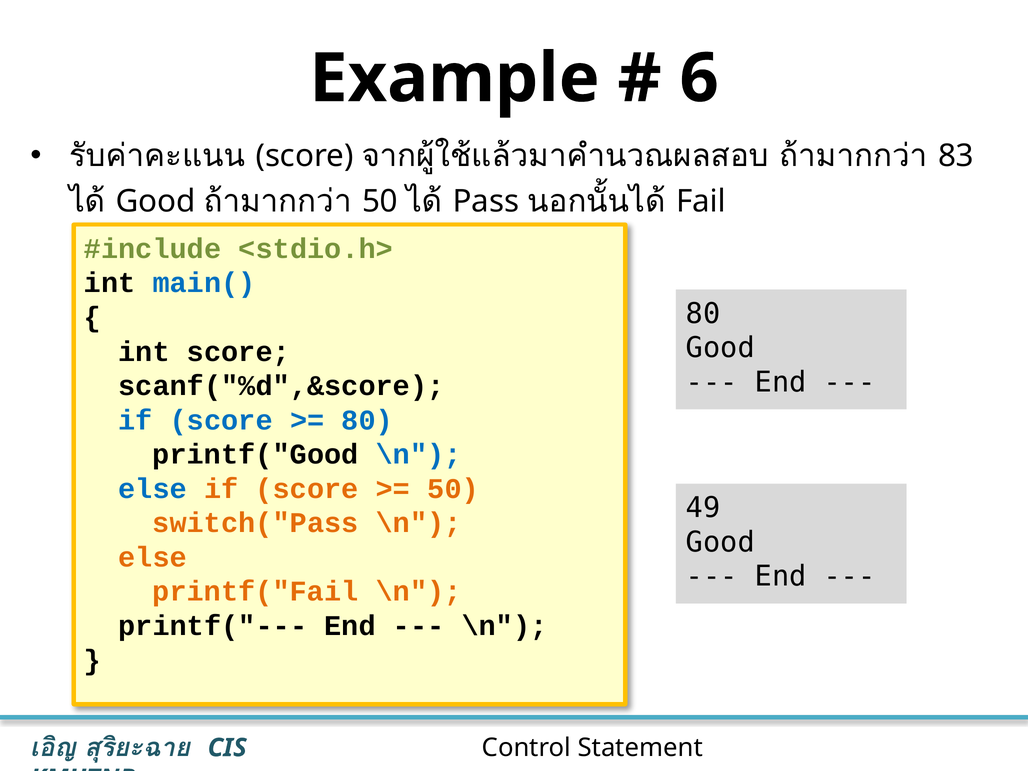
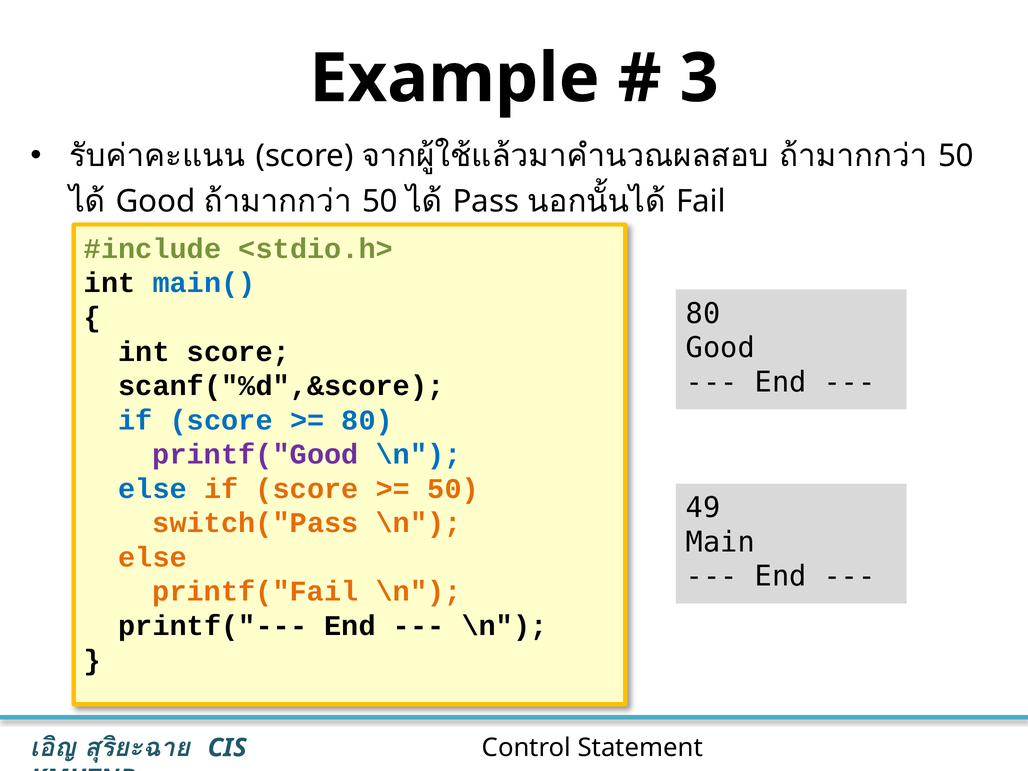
6: 6 -> 3
83 at (956, 156): 83 -> 50
printf("Good colour: black -> purple
Good at (720, 542): Good -> Main
